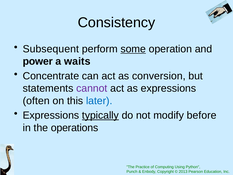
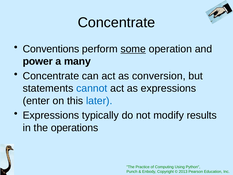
Consistency at (116, 23): Consistency -> Concentrate
Subsequent: Subsequent -> Conventions
waits: waits -> many
cannot colour: purple -> blue
often: often -> enter
typically underline: present -> none
before: before -> results
